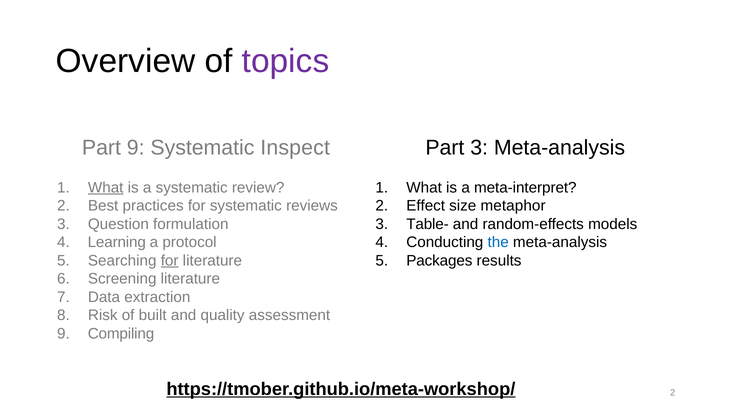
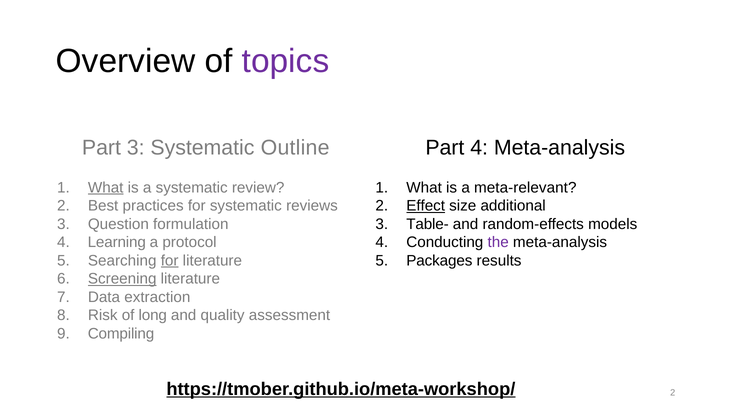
Part 9: 9 -> 3
Inspect: Inspect -> Outline
Part 3: 3 -> 4
meta-interpret: meta-interpret -> meta-relevant
Effect underline: none -> present
metaphor: metaphor -> additional
the colour: blue -> purple
Screening underline: none -> present
built: built -> long
